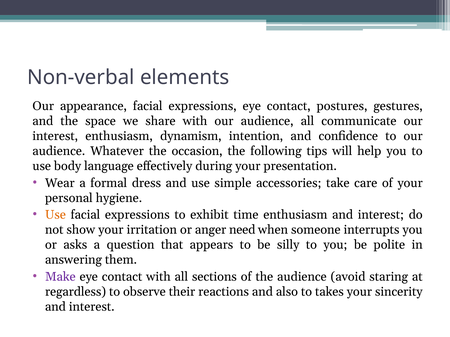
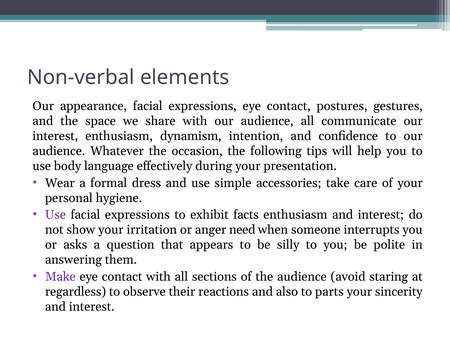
Use at (55, 215) colour: orange -> purple
time: time -> facts
takes: takes -> parts
